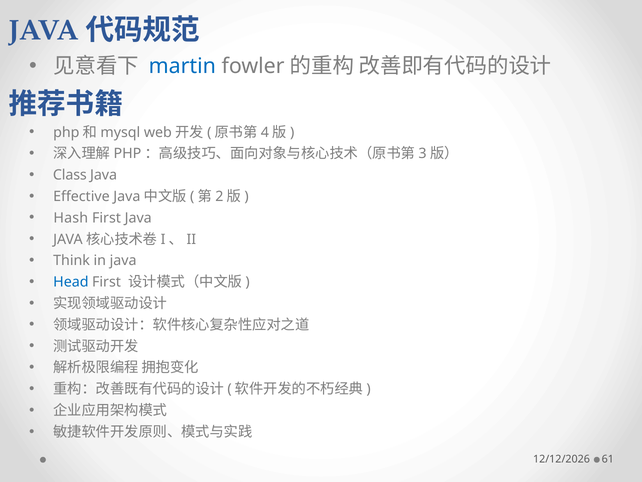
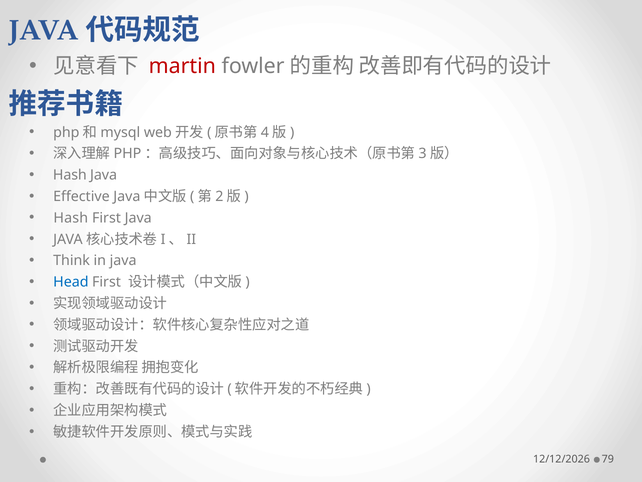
martin colour: blue -> red
Class at (70, 175): Class -> Hash
61: 61 -> 79
